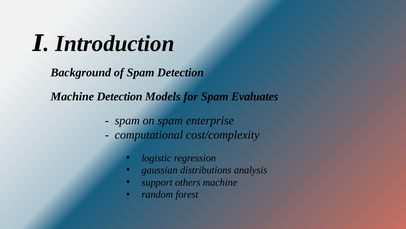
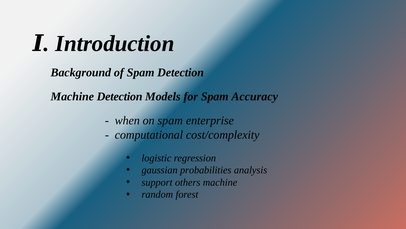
Evaluates: Evaluates -> Accuracy
spam at (127, 120): spam -> when
distributions: distributions -> probabilities
